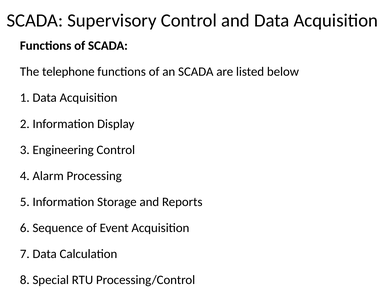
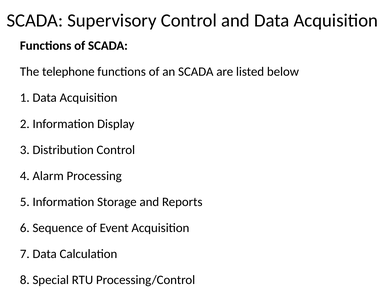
Engineering: Engineering -> Distribution
